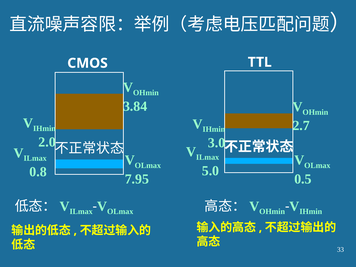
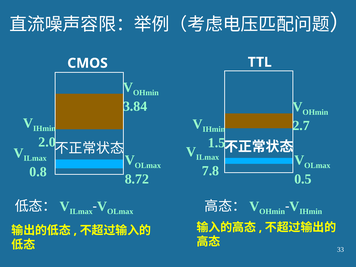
3.0: 3.0 -> 1.5
5.0: 5.0 -> 7.8
7.95: 7.95 -> 8.72
